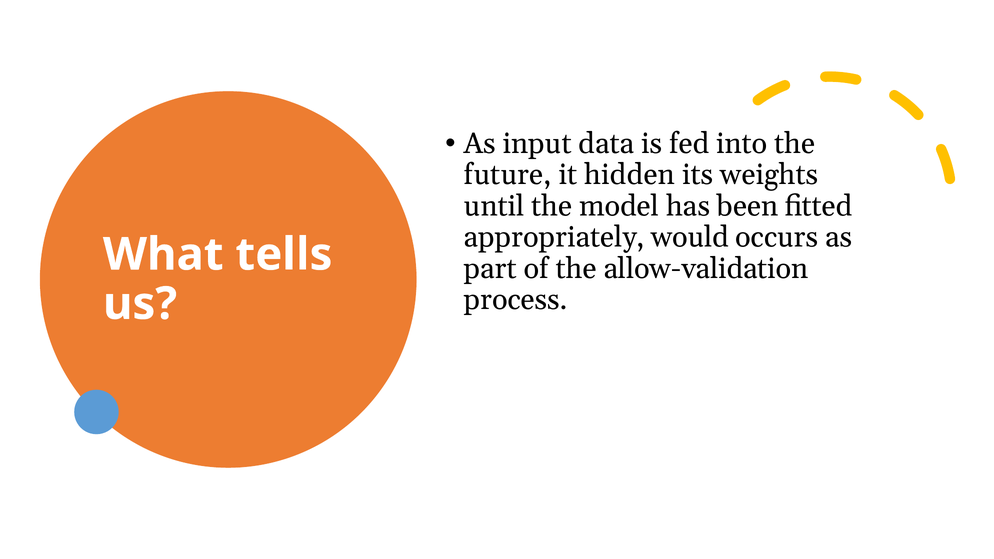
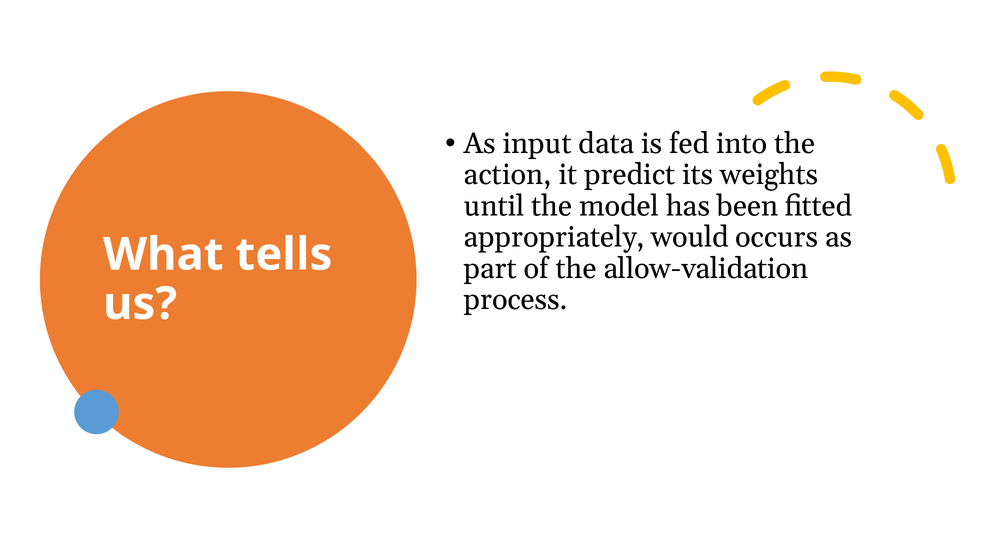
future: future -> action
hidden: hidden -> predict
